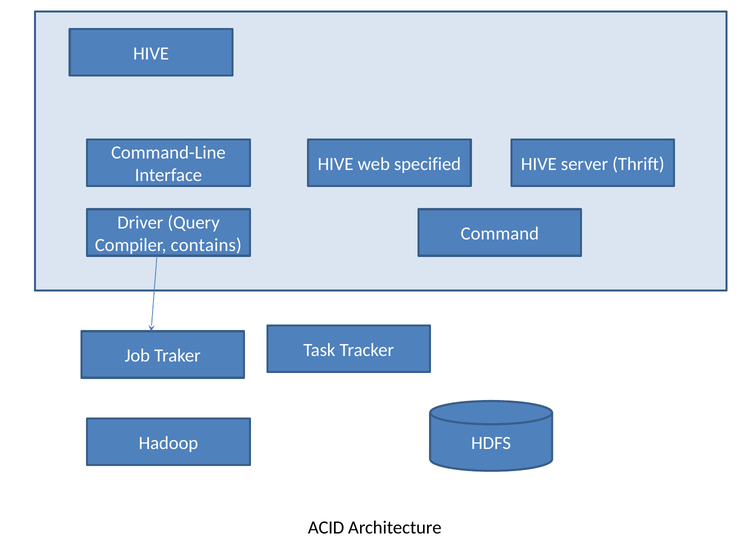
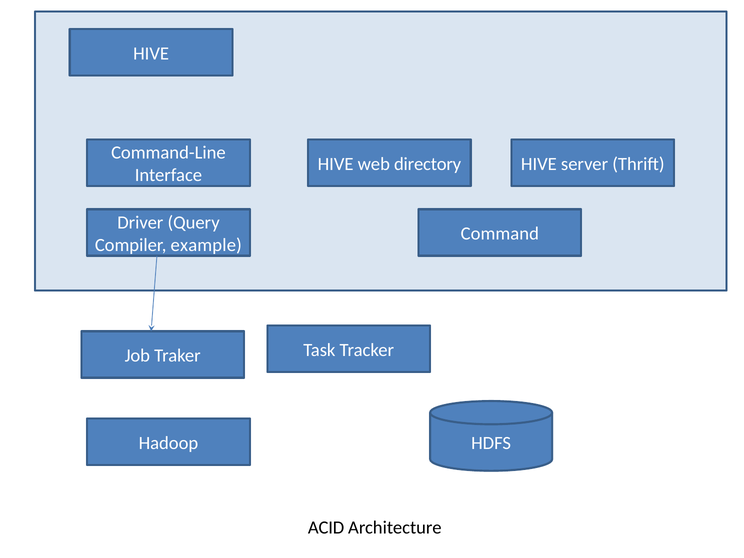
specified: specified -> directory
contains: contains -> example
